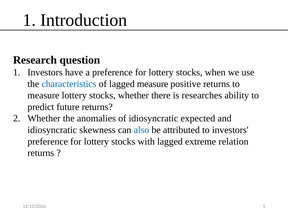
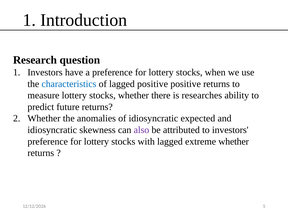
lagged measure: measure -> positive
also colour: blue -> purple
extreme relation: relation -> whether
